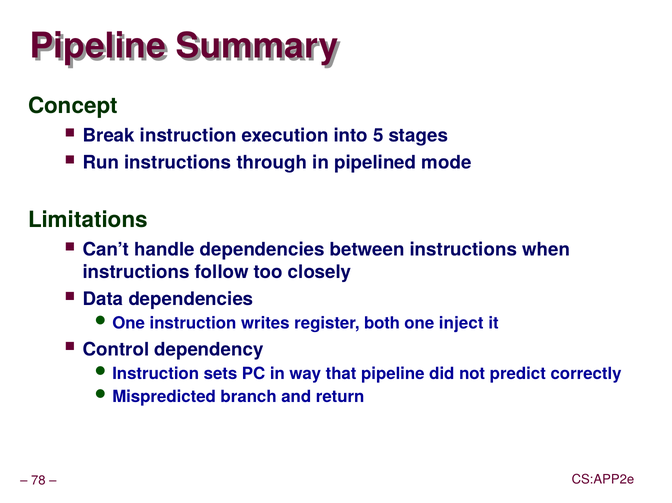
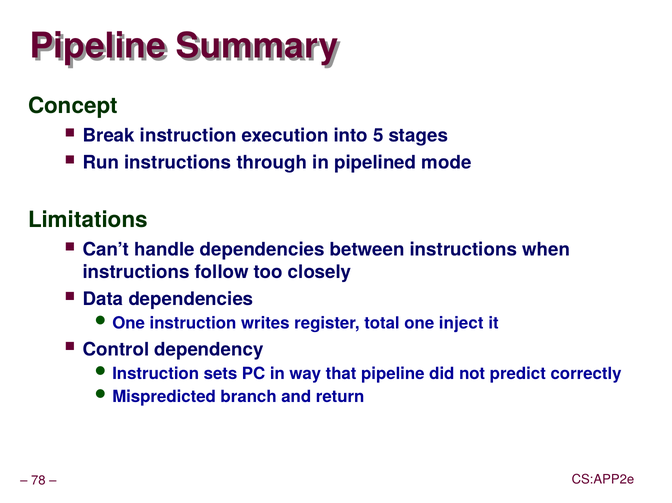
both: both -> total
